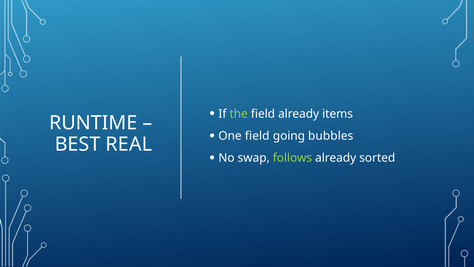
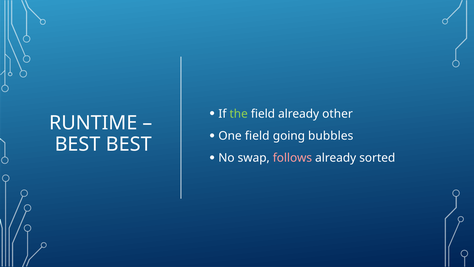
items: items -> other
BEST REAL: REAL -> BEST
follows colour: light green -> pink
